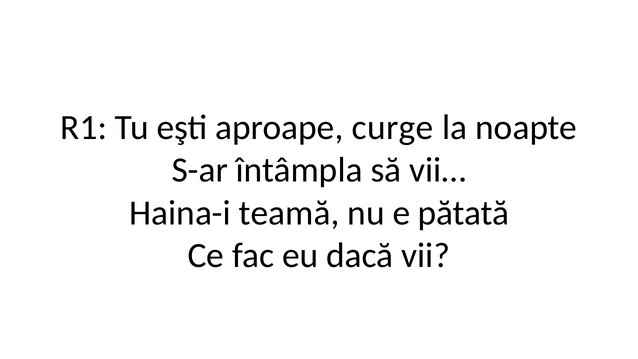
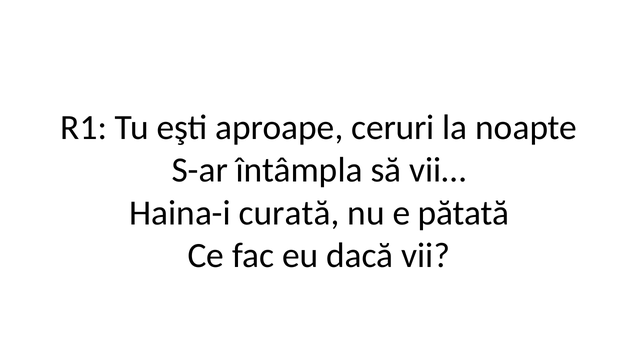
curge: curge -> ceruri
teamă: teamă -> curată
